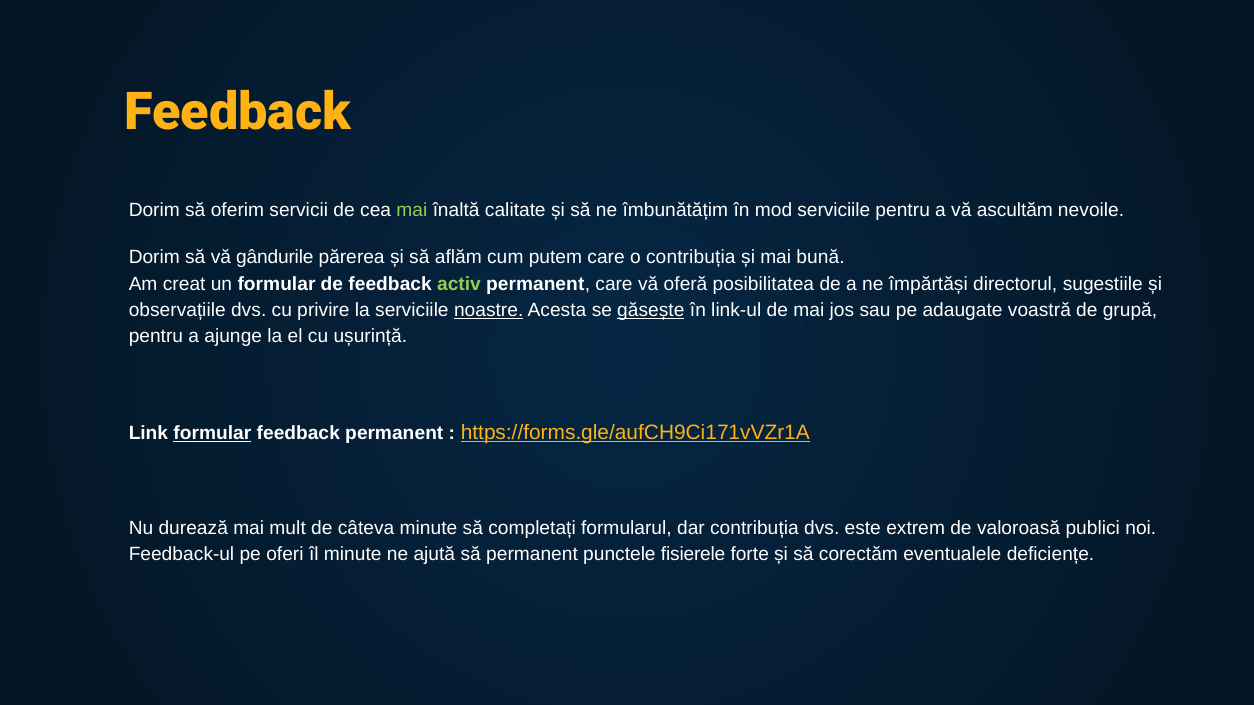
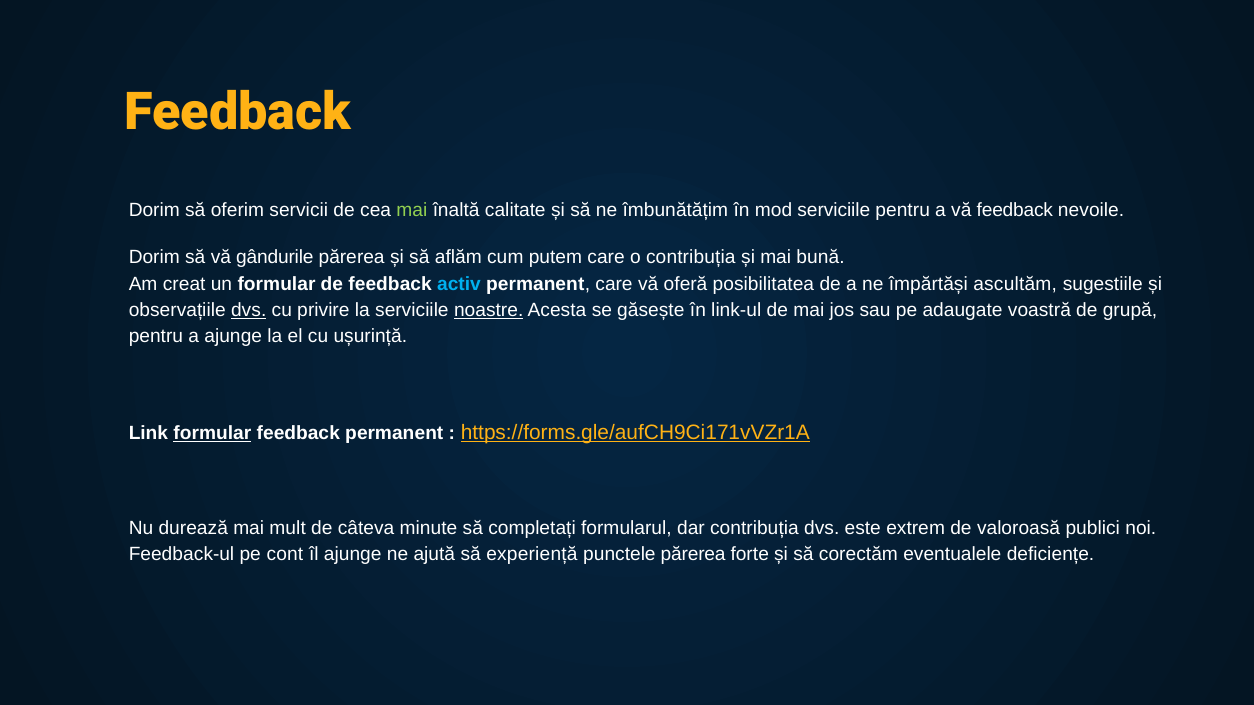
vă ascultăm: ascultăm -> feedback
activ colour: light green -> light blue
directorul: directorul -> ascultăm
dvs at (249, 310) underline: none -> present
găsește underline: present -> none
oferi: oferi -> cont
îl minute: minute -> ajunge
să permanent: permanent -> experiență
punctele fisierele: fisierele -> părerea
